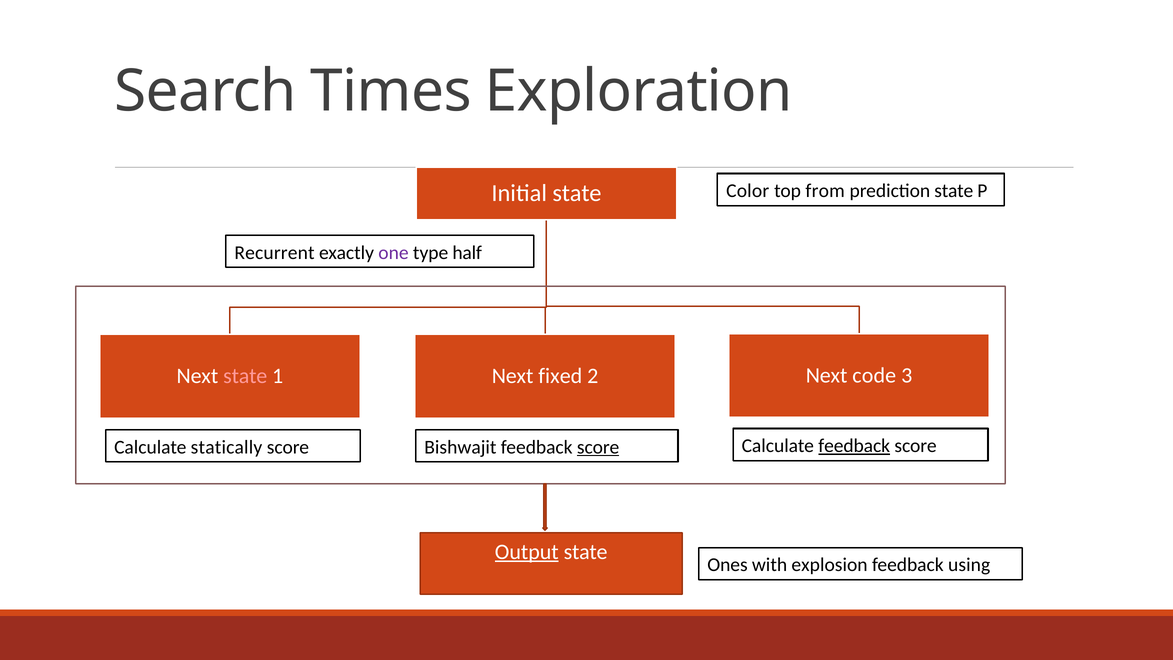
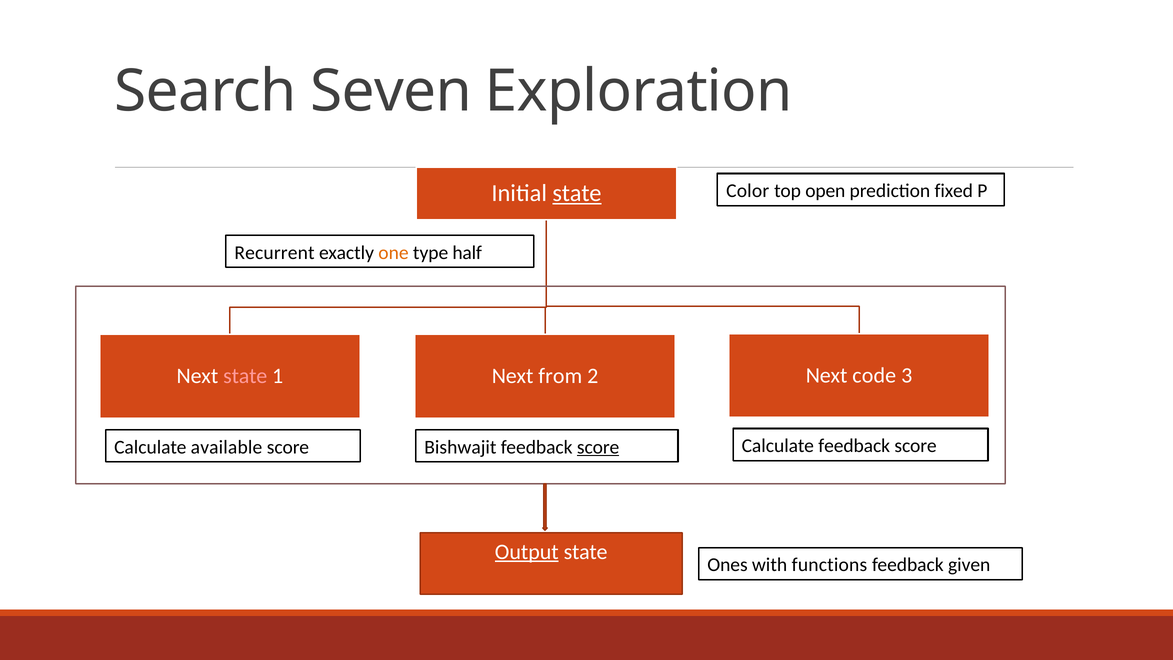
Times: Times -> Seven
from: from -> open
prediction state: state -> fixed
state at (577, 193) underline: none -> present
one colour: purple -> orange
fixed: fixed -> from
statically: statically -> available
feedback at (854, 446) underline: present -> none
explosion: explosion -> functions
using: using -> given
